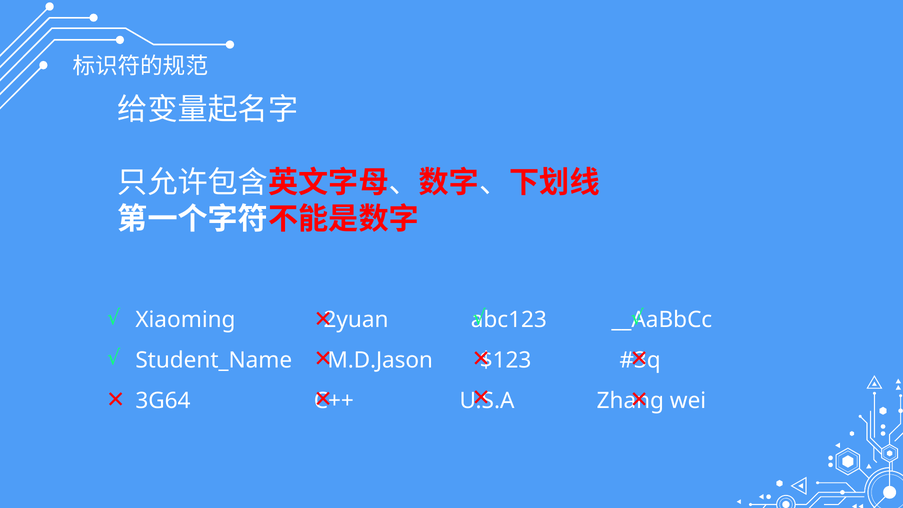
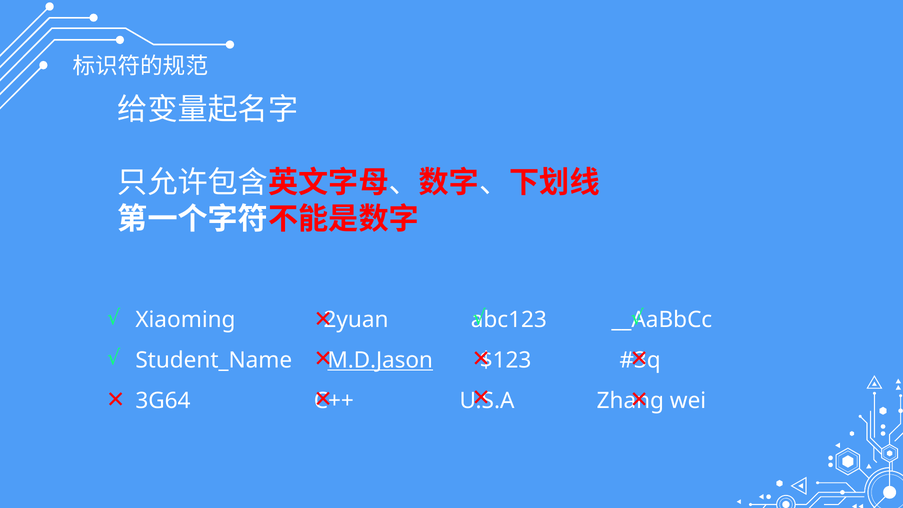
M.D.Jason underline: none -> present
